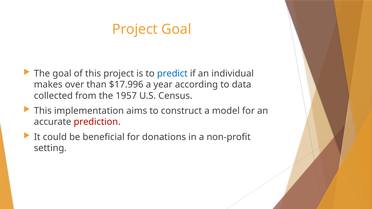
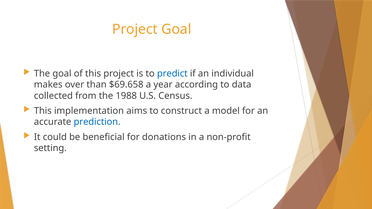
$17.996: $17.996 -> $69.658
1957: 1957 -> 1988
prediction colour: red -> blue
